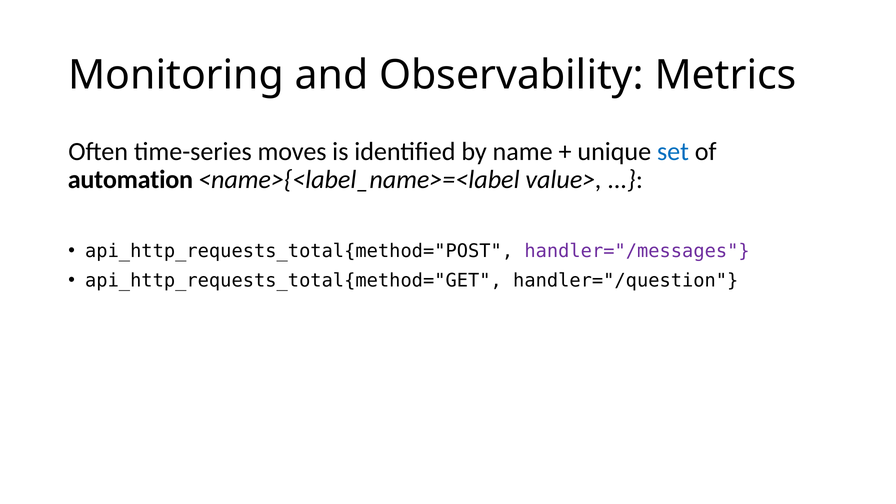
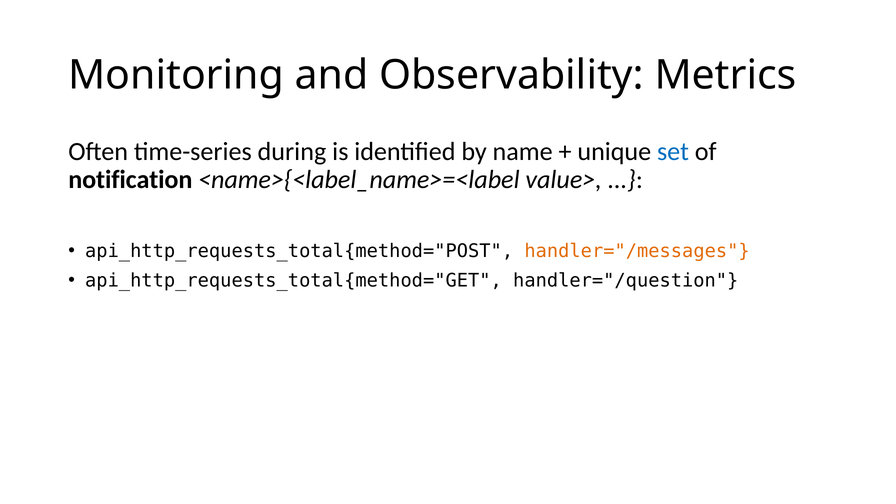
moves: moves -> during
automation: automation -> notification
handler="/messages colour: purple -> orange
